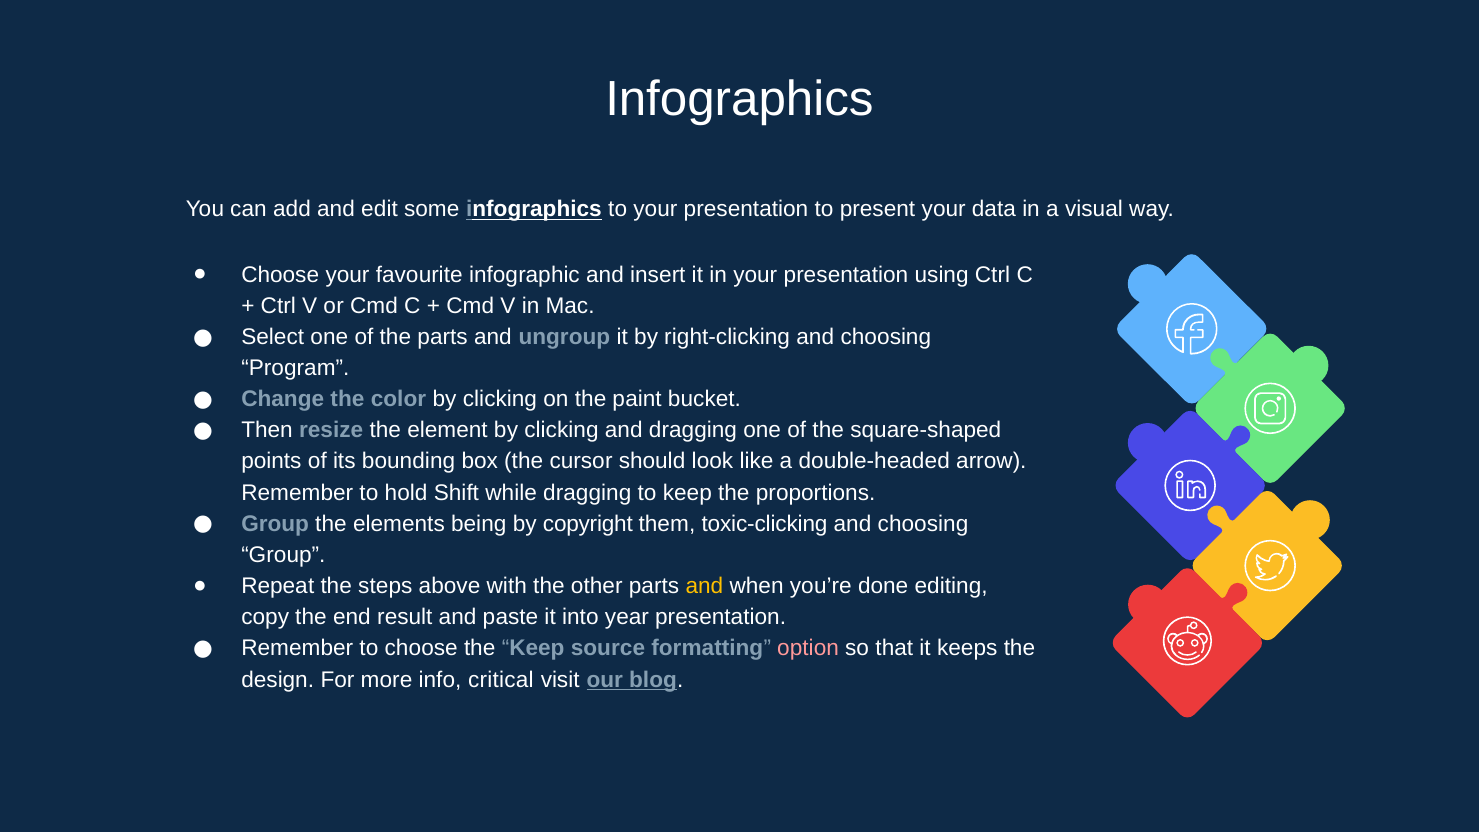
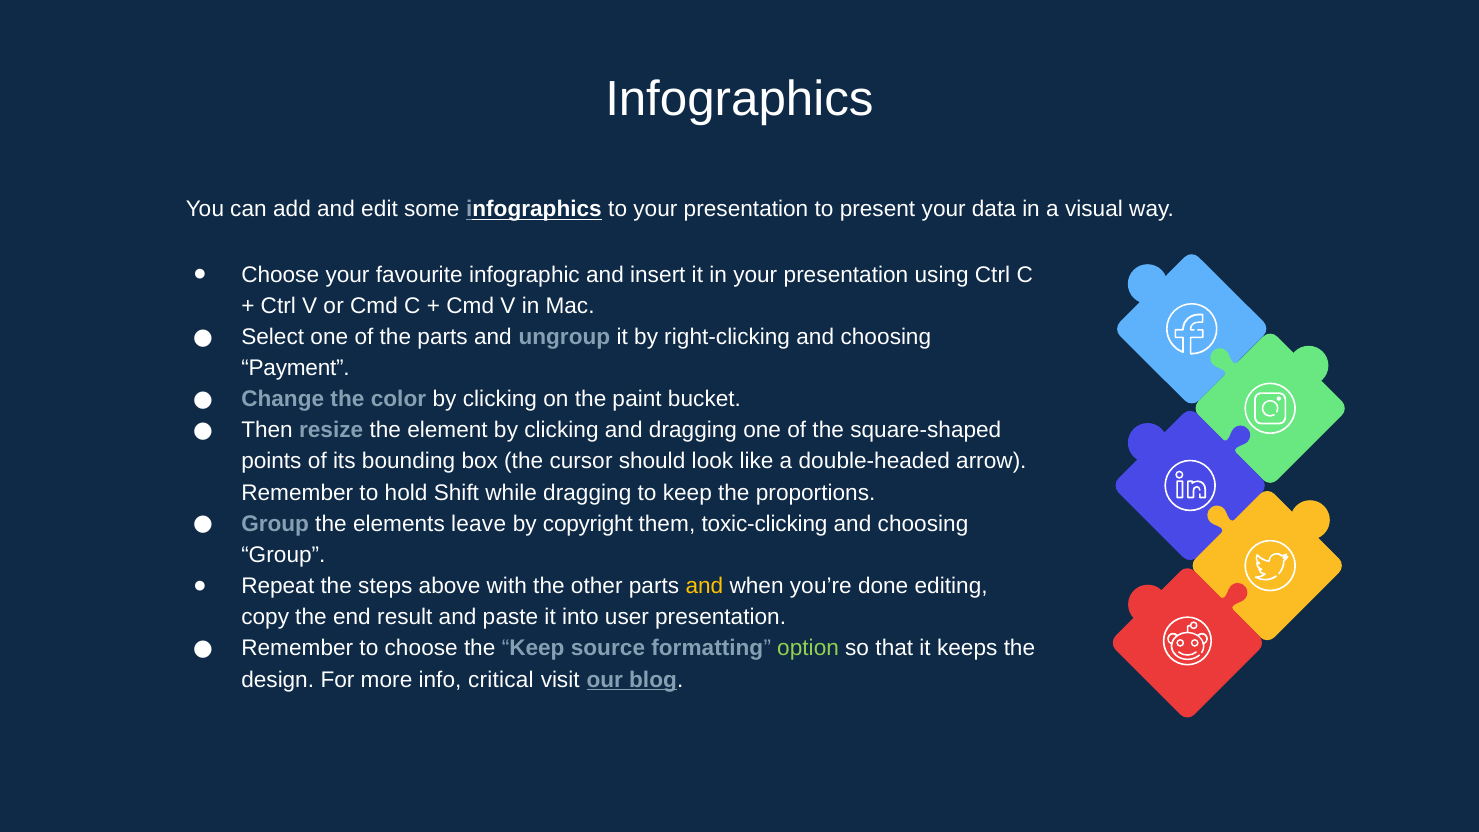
Program: Program -> Payment
being: being -> leave
year: year -> user
option colour: pink -> light green
